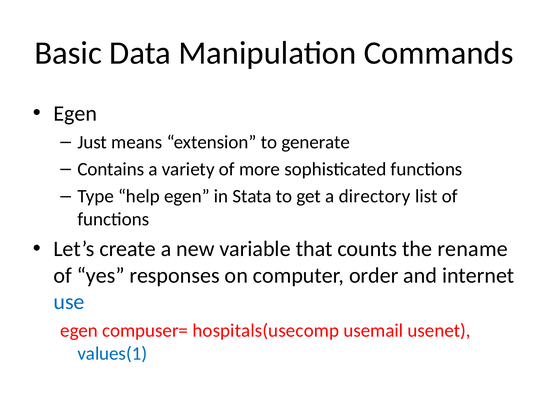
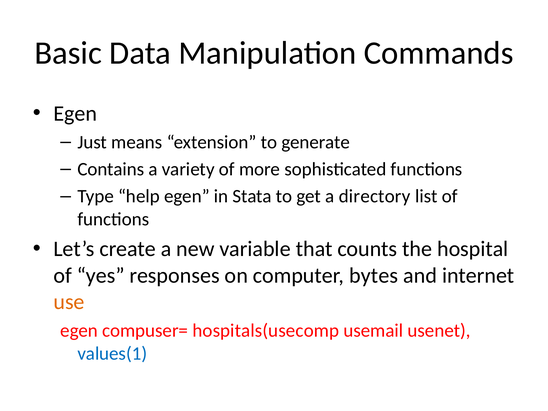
rename: rename -> hospital
order: order -> bytes
use colour: blue -> orange
